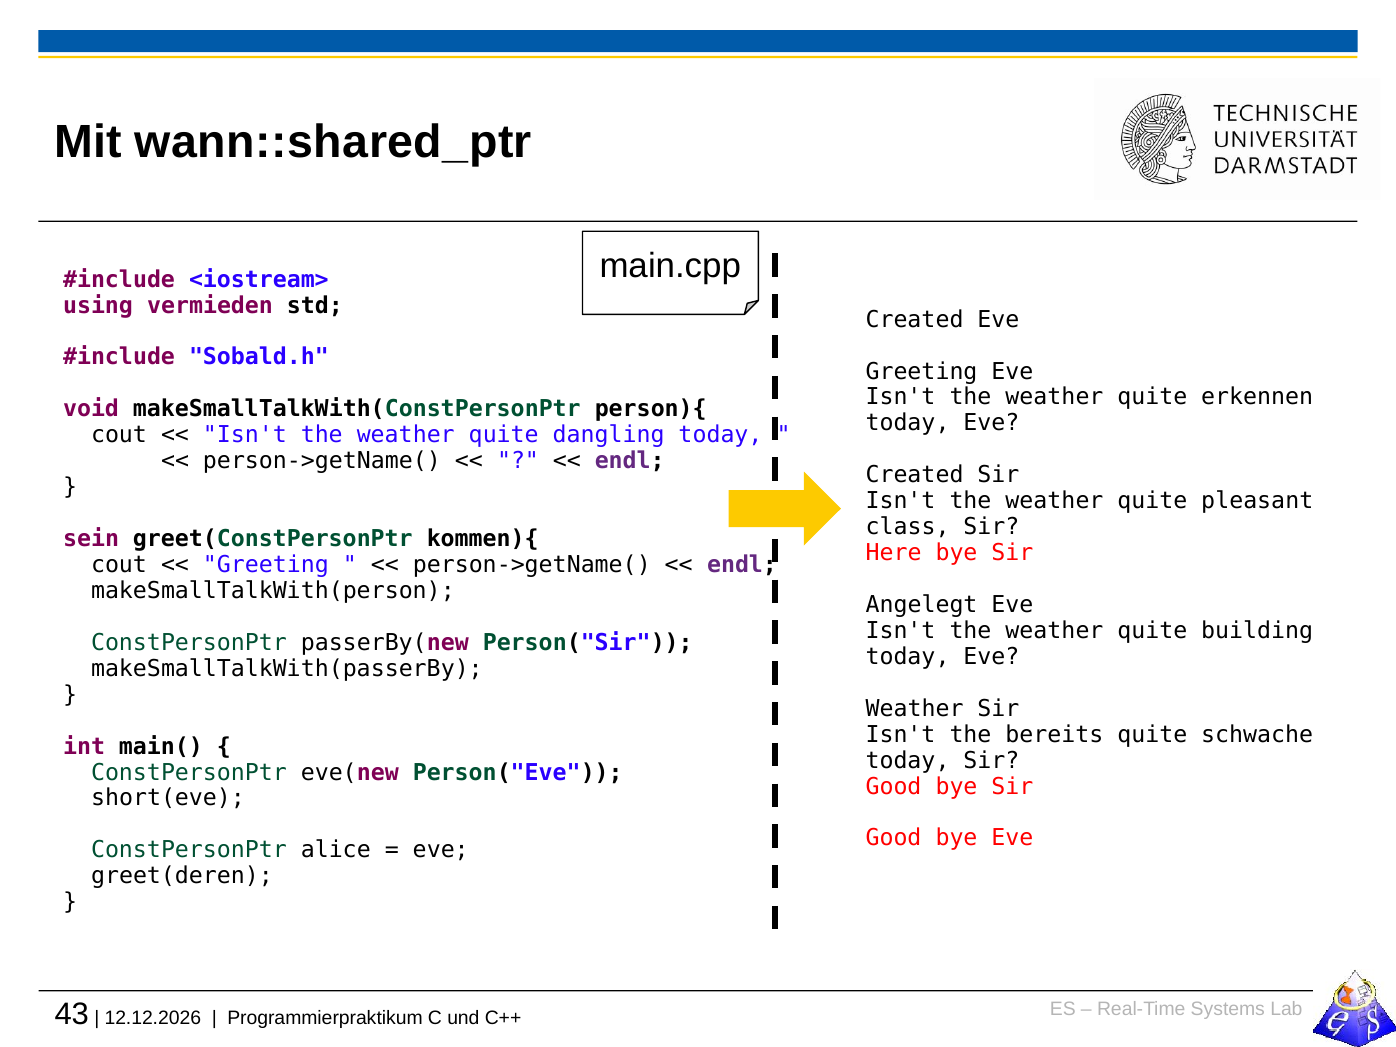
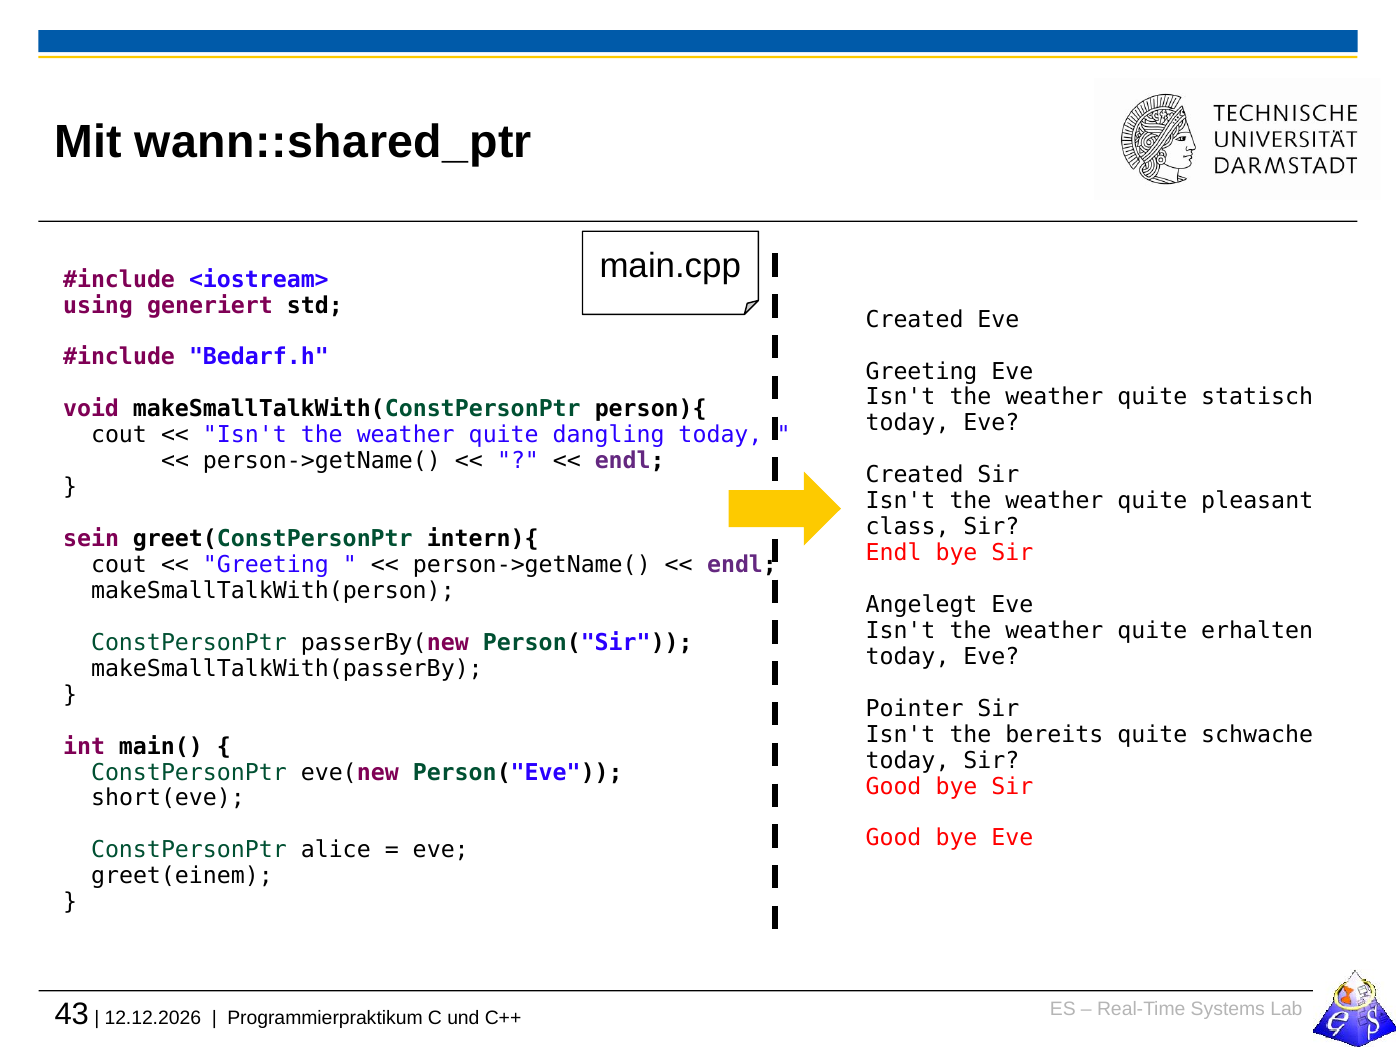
vermieden: vermieden -> generiert
Sobald.h: Sobald.h -> Bedarf.h
erkennen: erkennen -> statisch
kommen){: kommen){ -> intern){
Here at (894, 553): Here -> Endl
building: building -> erhalten
Weather at (915, 709): Weather -> Pointer
greet(deren: greet(deren -> greet(einem
